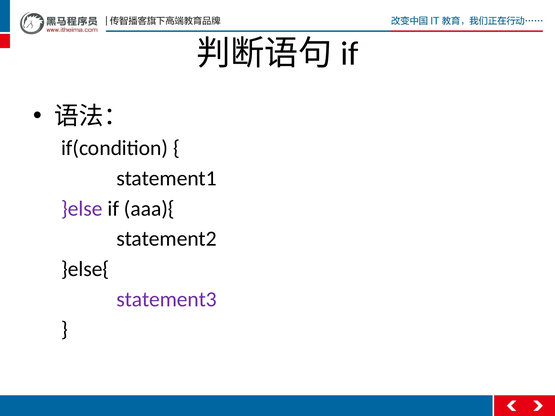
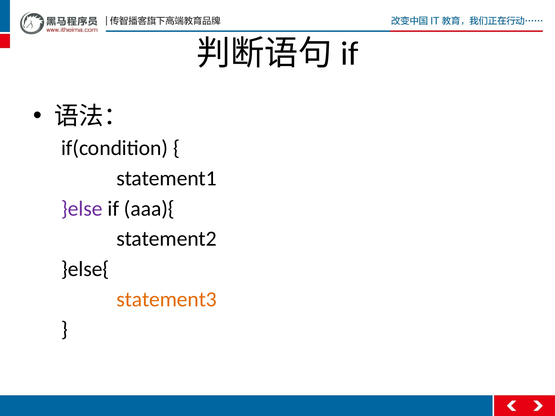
statement3 colour: purple -> orange
